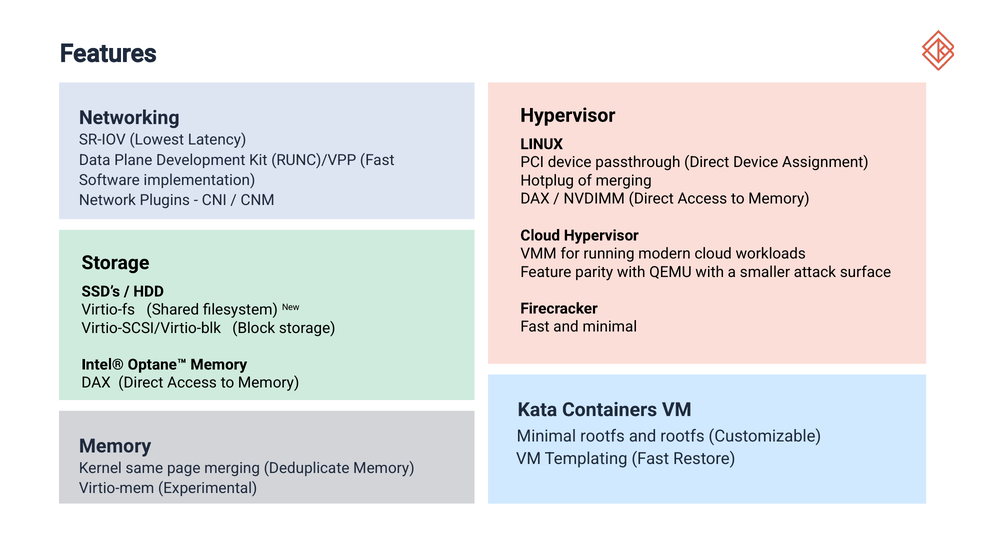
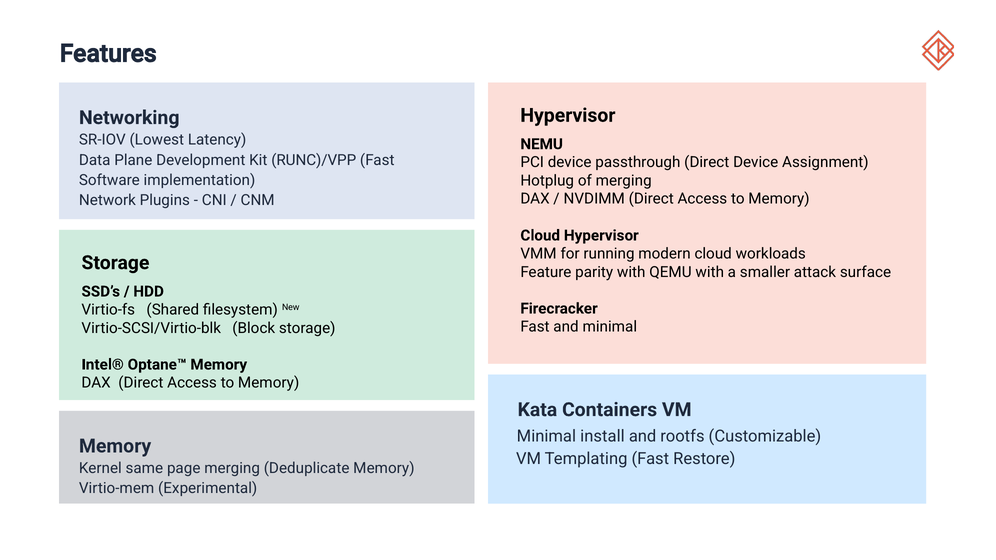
LINUX: LINUX -> NEMU
Minimal rootfs: rootfs -> install
